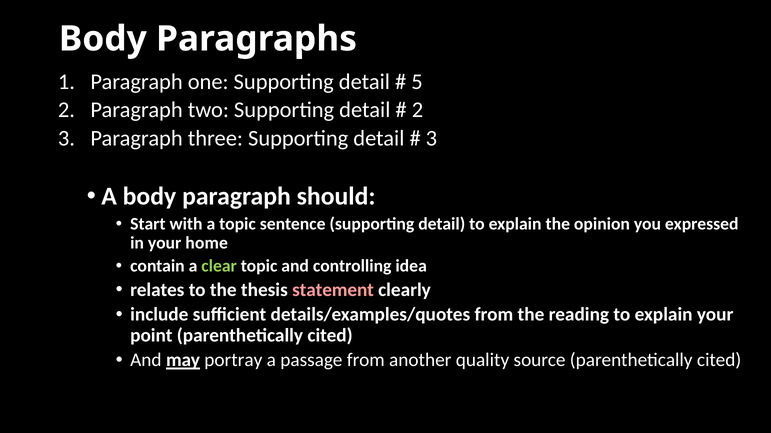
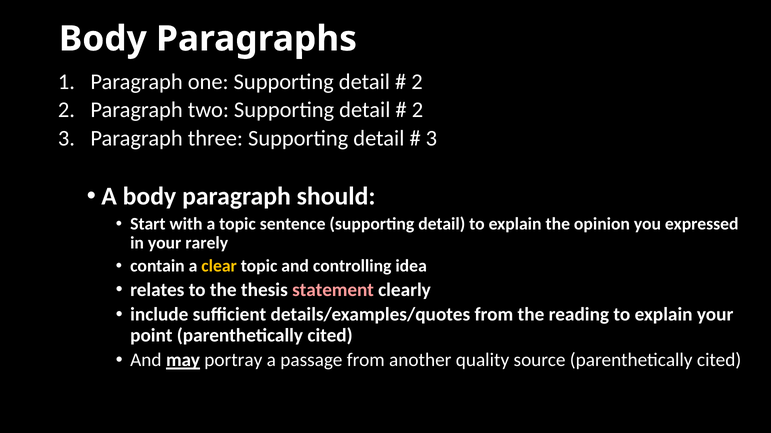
5 at (417, 82): 5 -> 2
home: home -> rarely
clear colour: light green -> yellow
